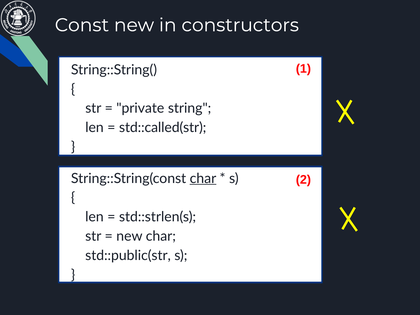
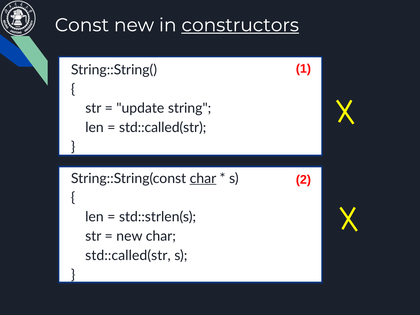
constructors underline: none -> present
private: private -> update
std::public(str at (128, 256): std::public(str -> std::called(str
